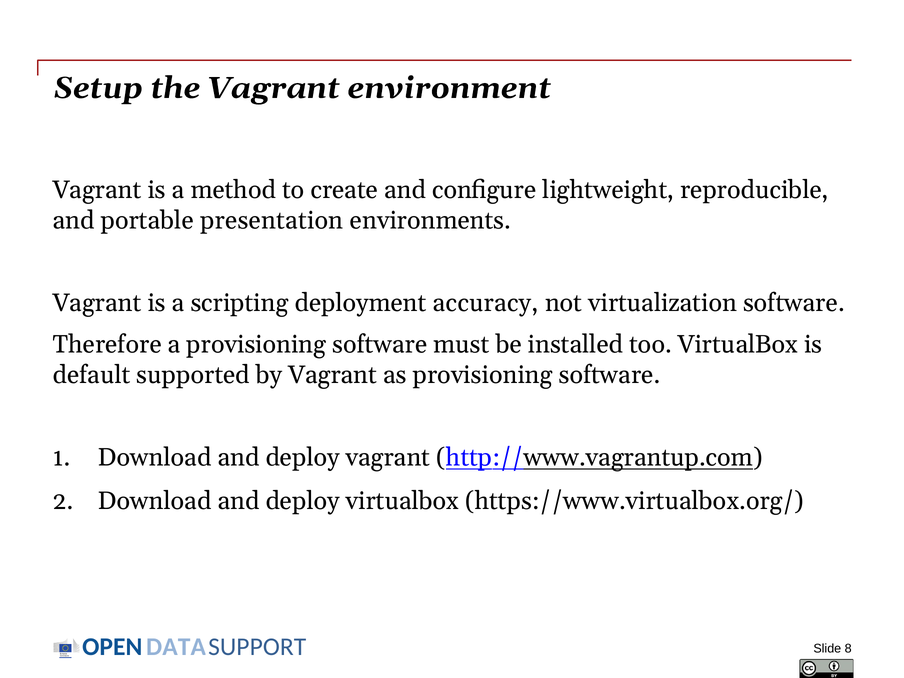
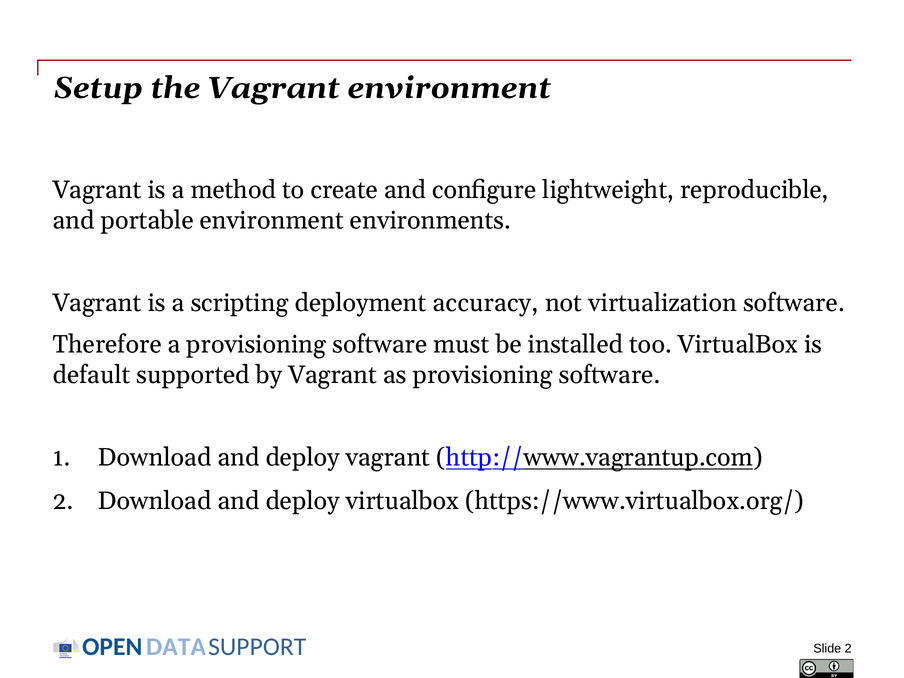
portable presentation: presentation -> environment
Slide 8: 8 -> 2
